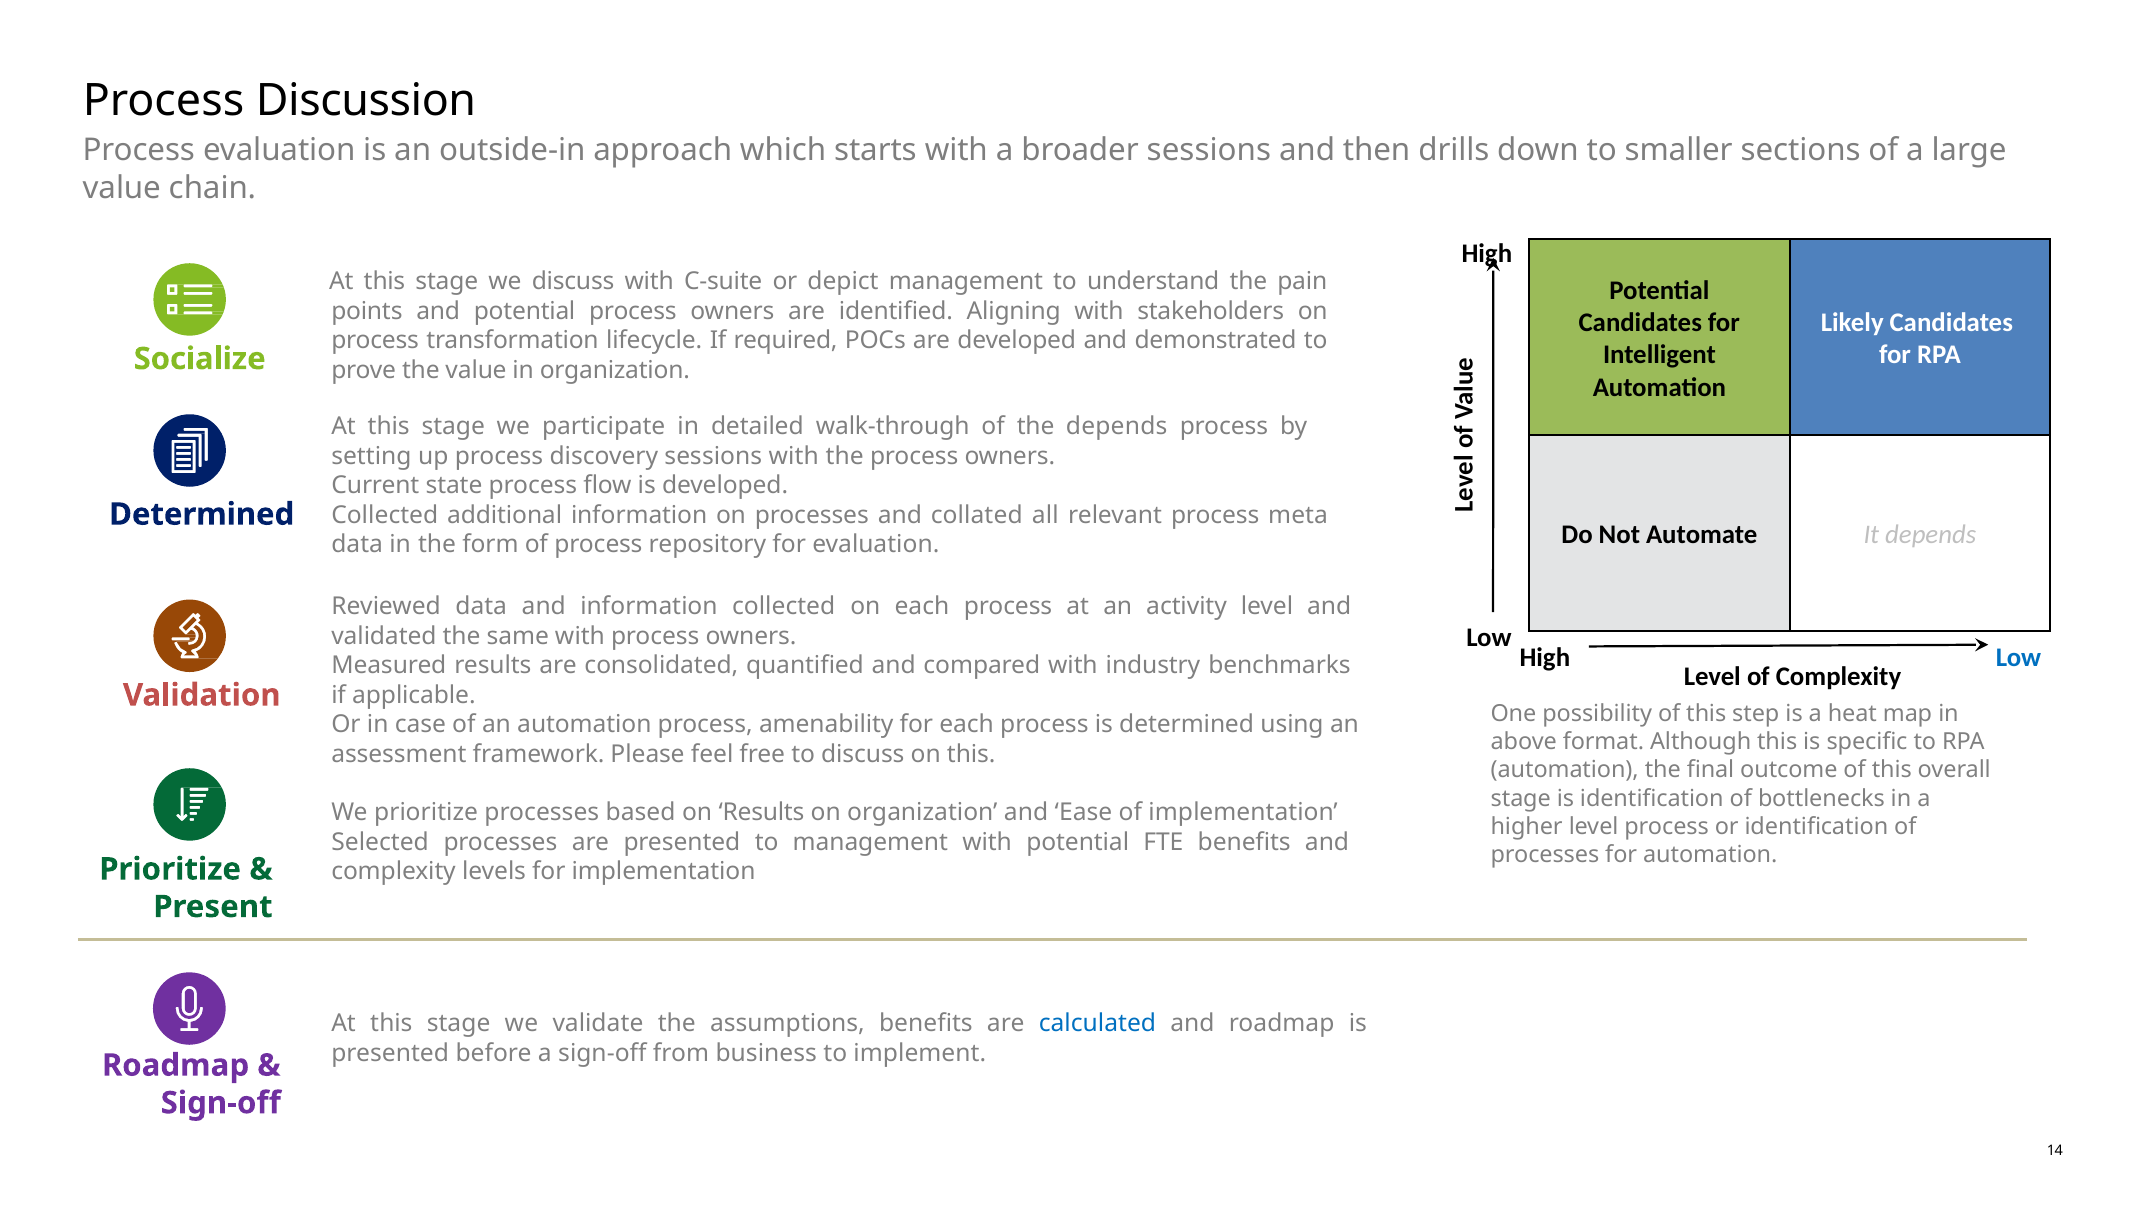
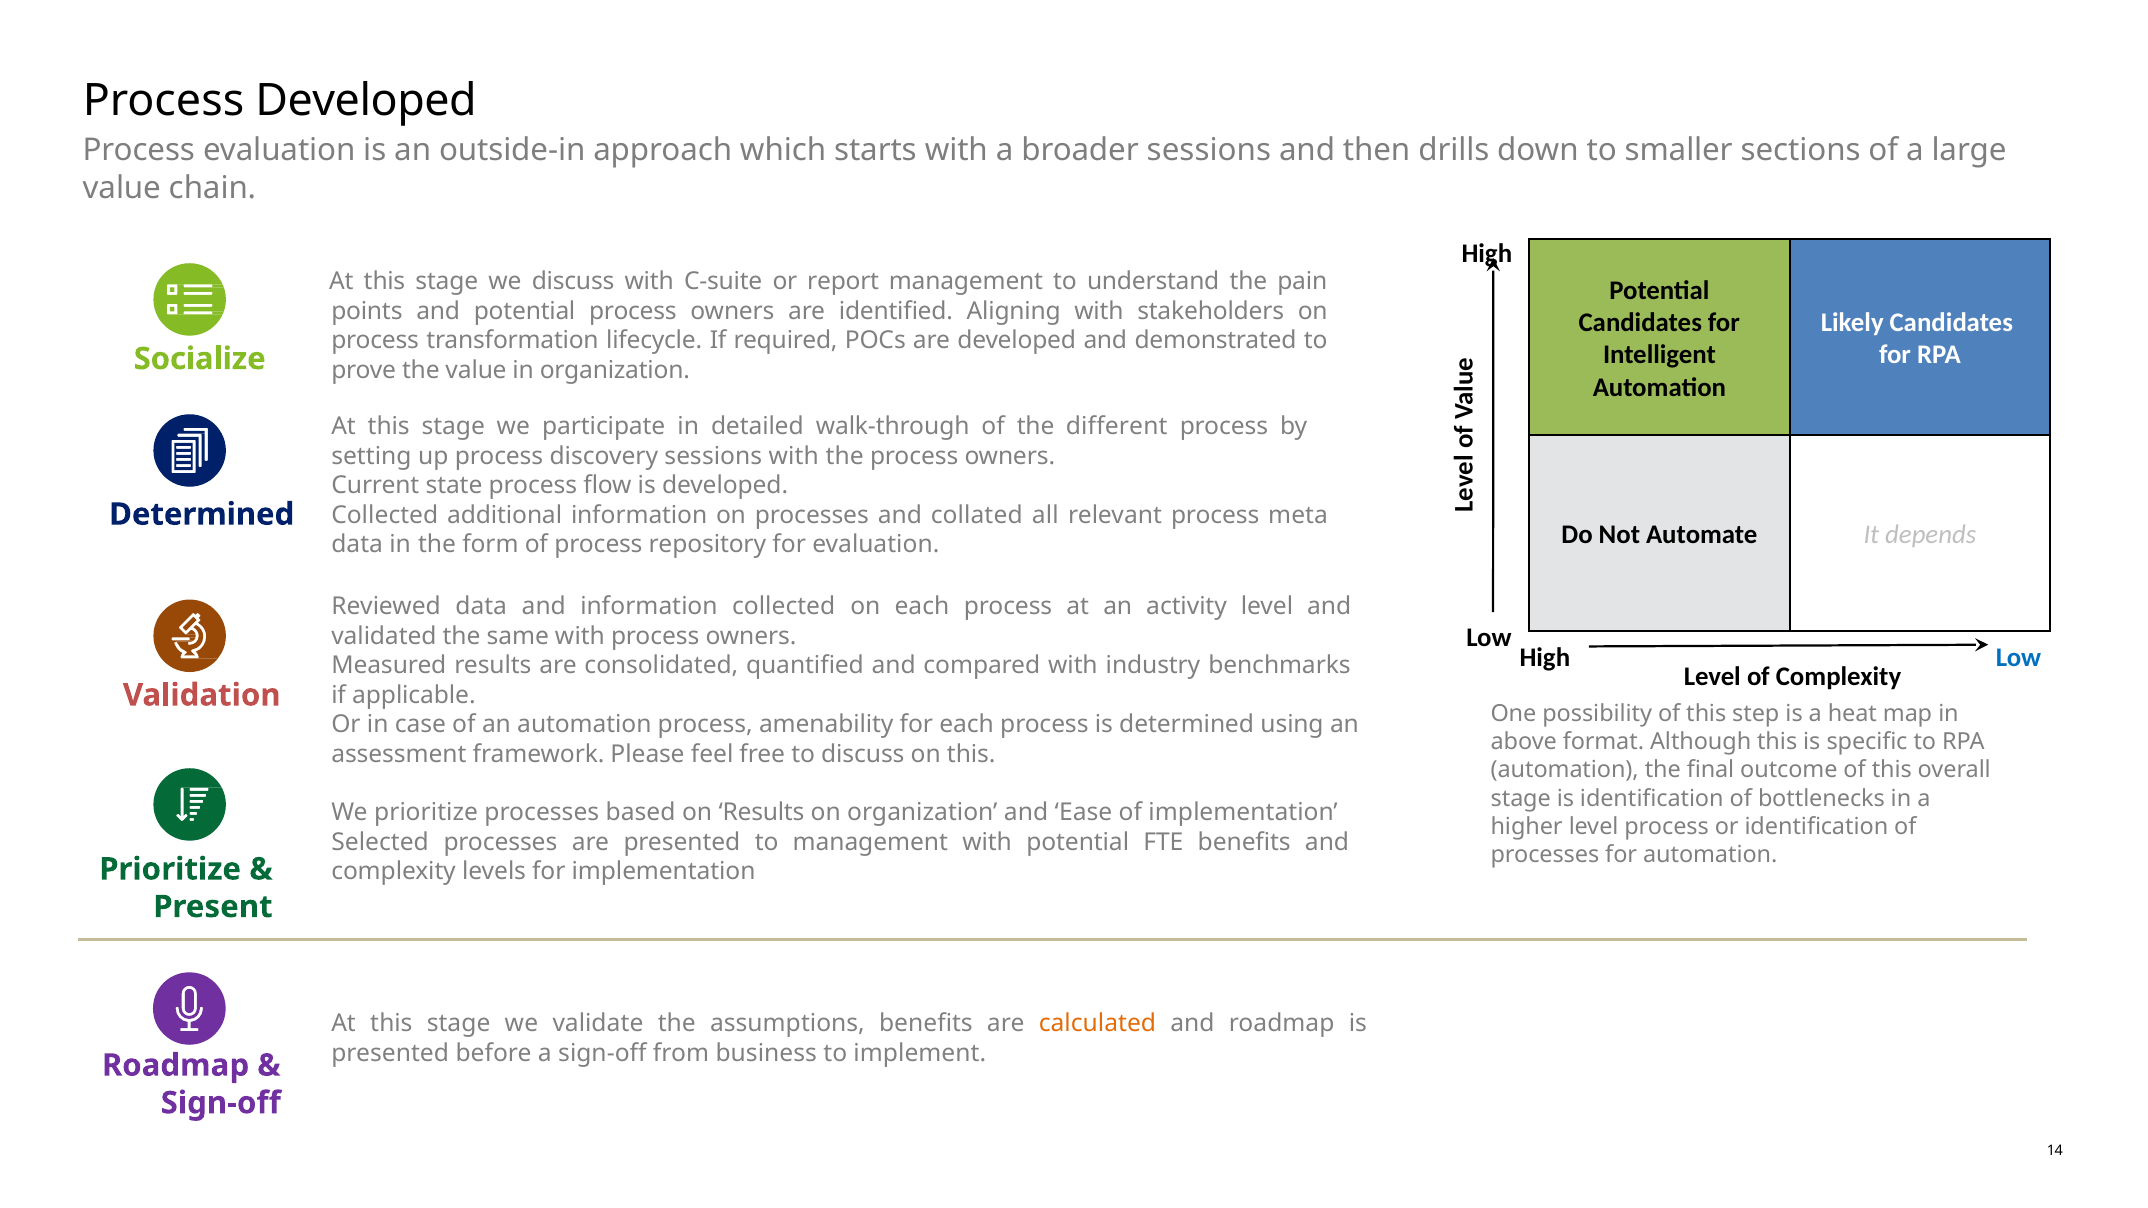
Process Discussion: Discussion -> Developed
depict: depict -> report
the depends: depends -> different
calculated colour: blue -> orange
